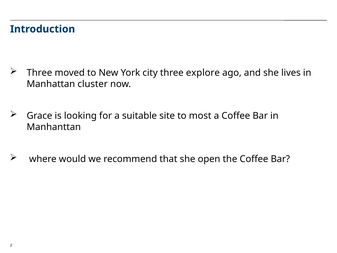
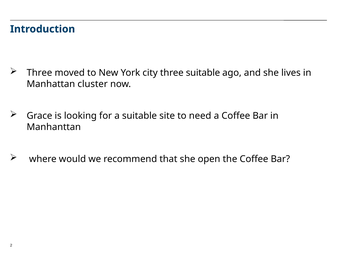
three explore: explore -> suitable
most: most -> need
